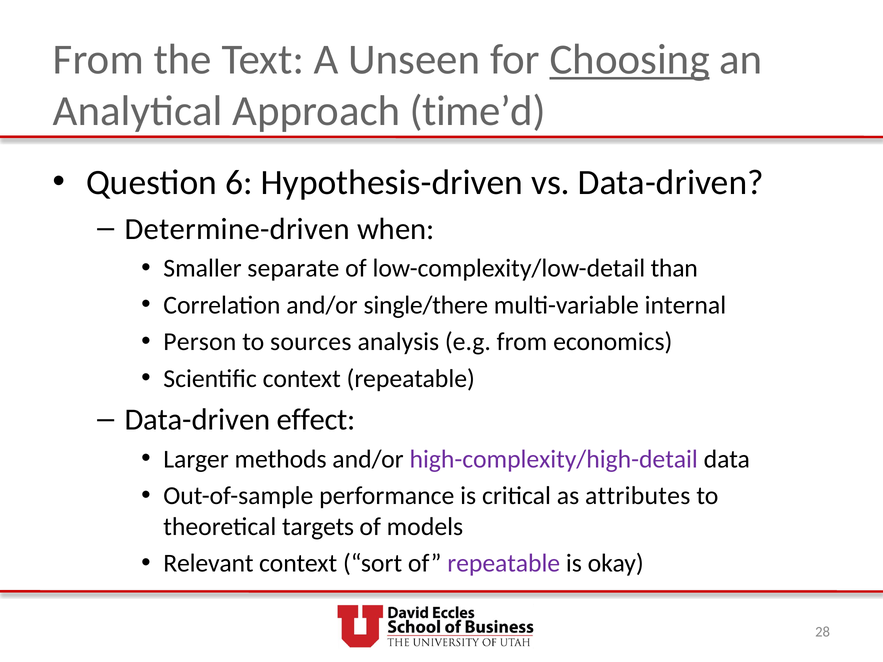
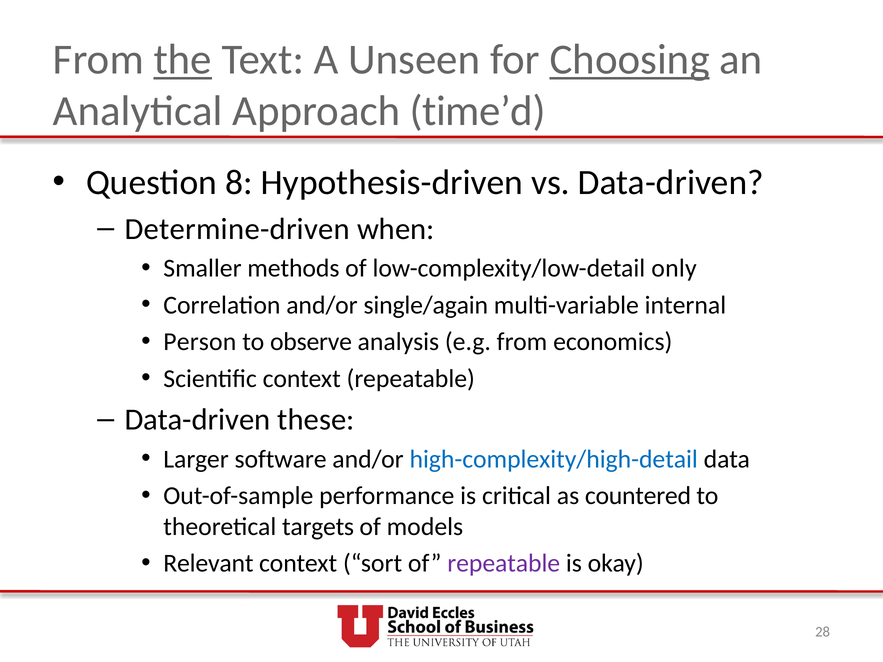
the underline: none -> present
6: 6 -> 8
separate: separate -> methods
than: than -> only
single/there: single/there -> single/again
sources: sources -> observe
effect: effect -> these
methods: methods -> software
high-complexity/high-detail colour: purple -> blue
attributes: attributes -> countered
